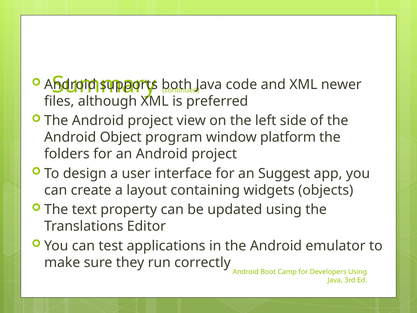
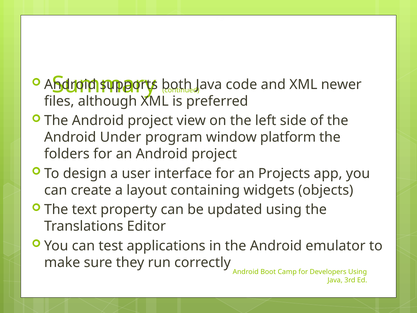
Object: Object -> Under
Suggest: Suggest -> Projects
